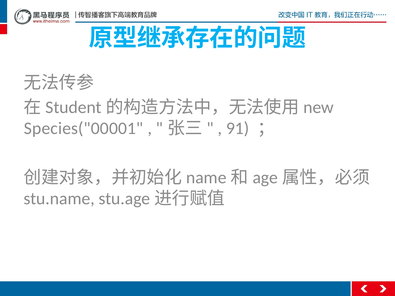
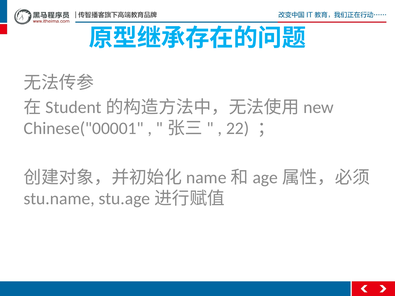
Species("00001: Species("00001 -> Chinese("00001
91: 91 -> 22
